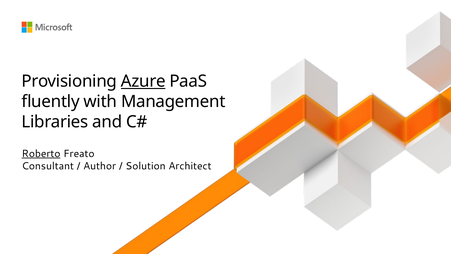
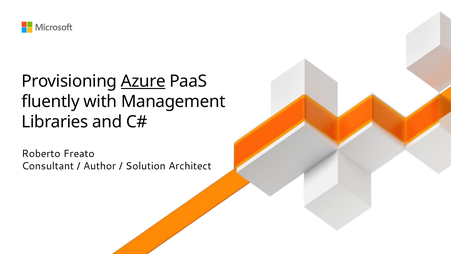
Roberto underline: present -> none
